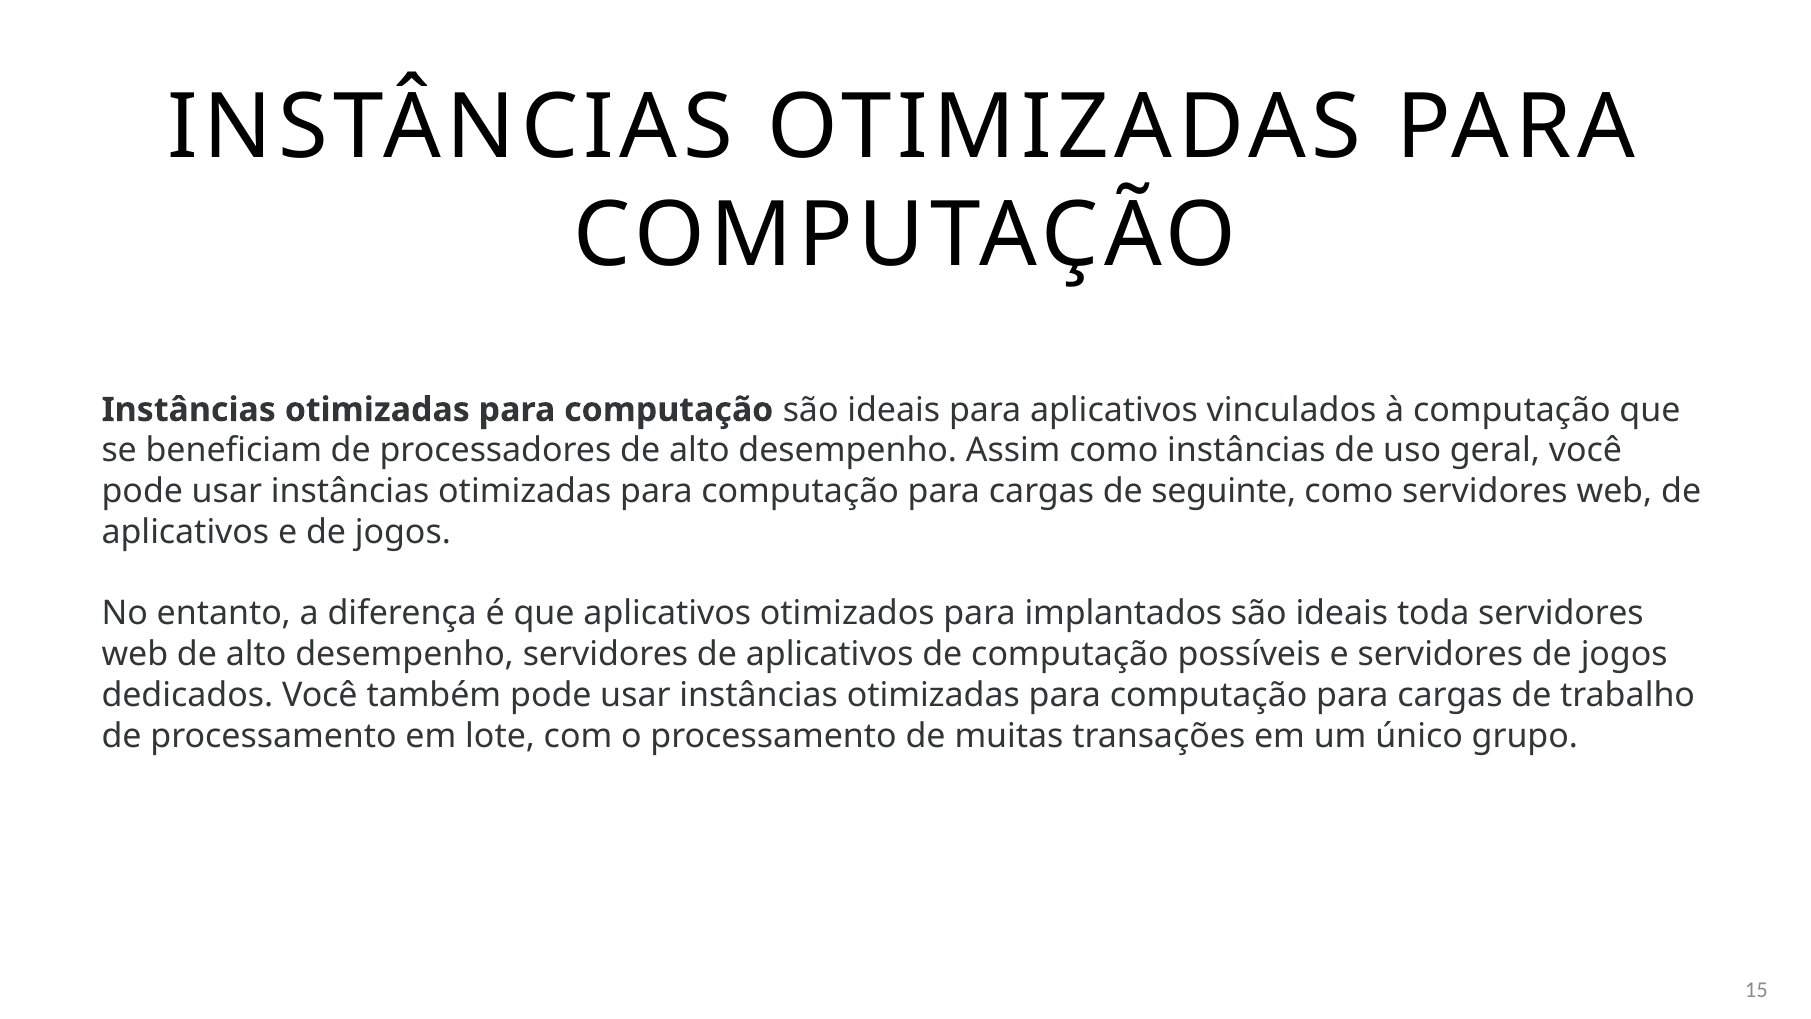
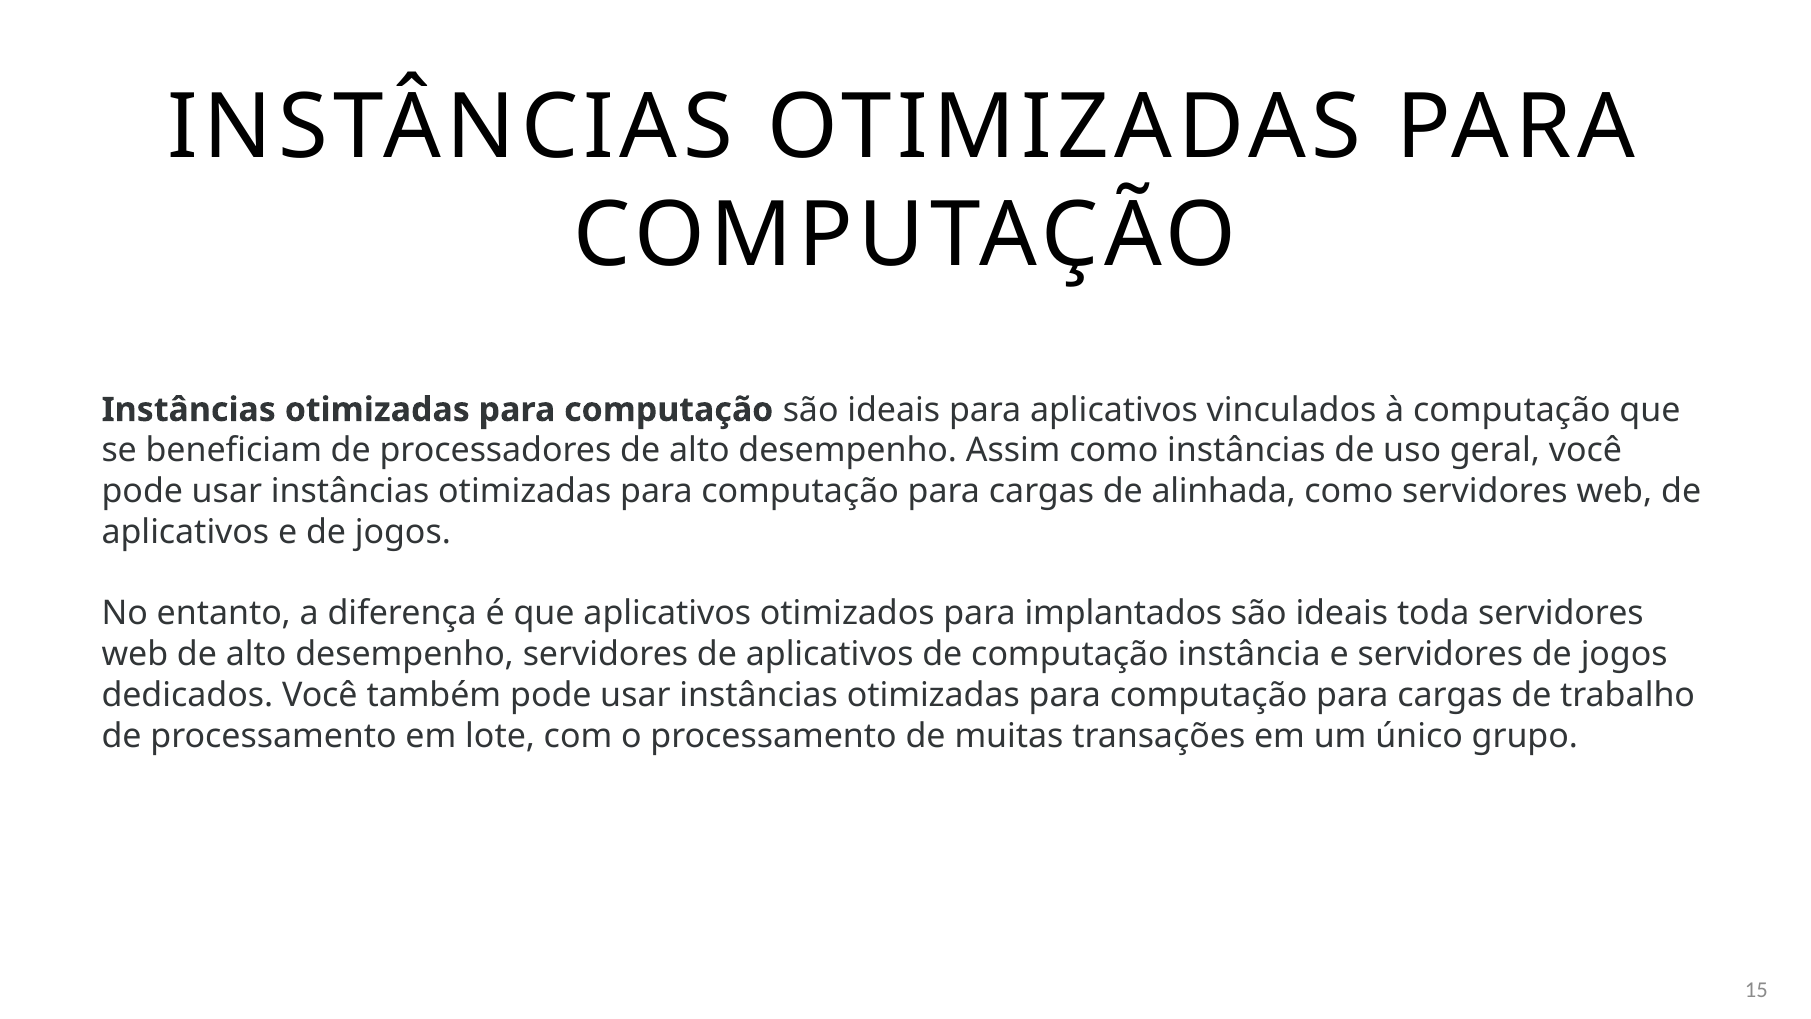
seguinte: seguinte -> alinhada
possíveis: possíveis -> instância
